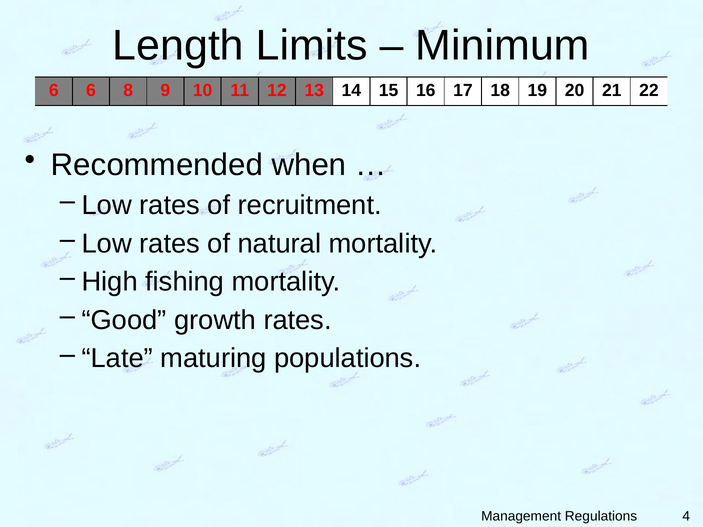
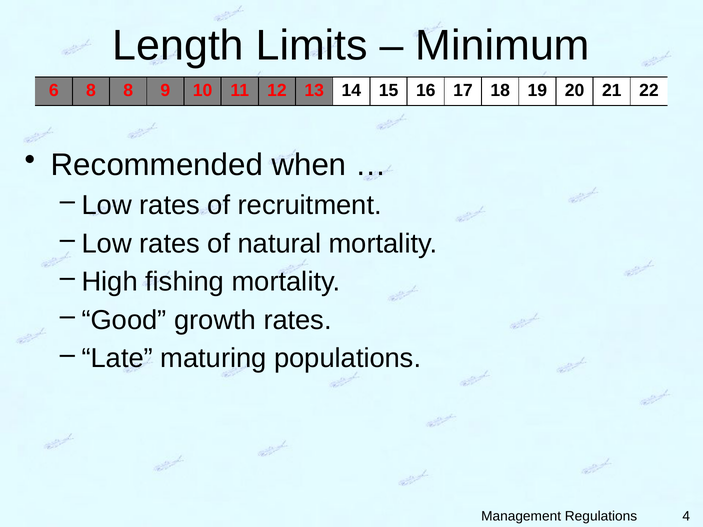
6 6: 6 -> 8
